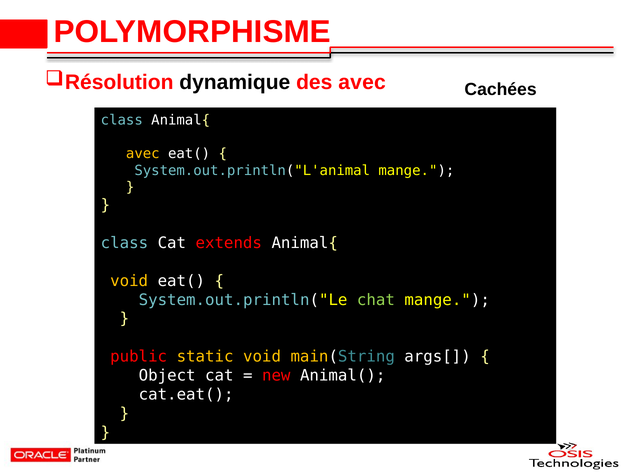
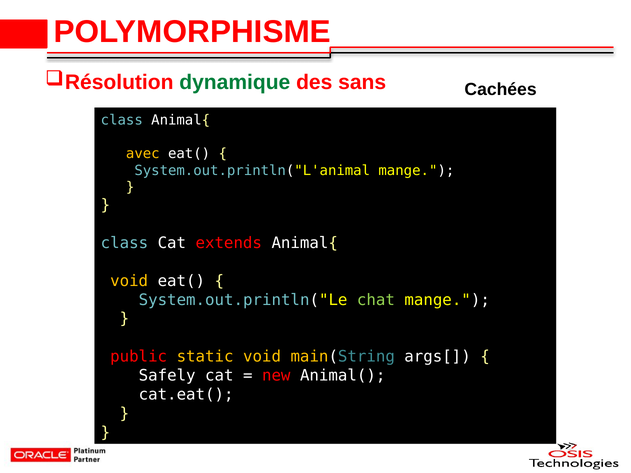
dynamique colour: black -> green
des avec: avec -> sans
Object: Object -> Safely
